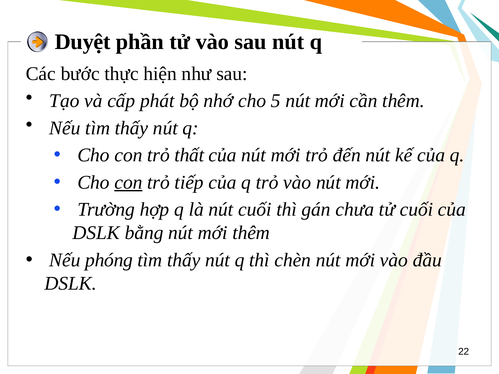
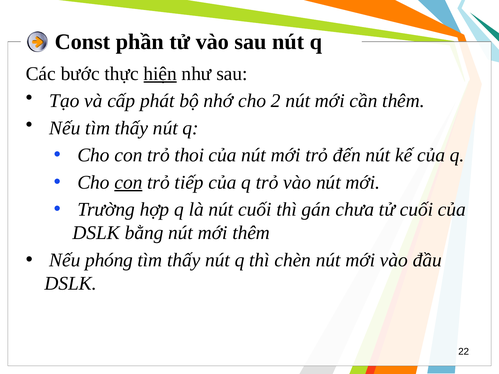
Duyệt: Duyệt -> Const
hiện underline: none -> present
5: 5 -> 2
thất: thất -> thoi
